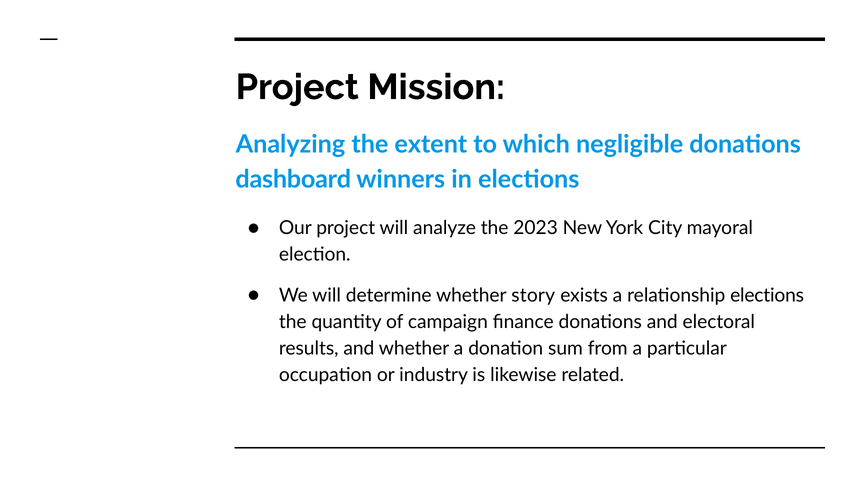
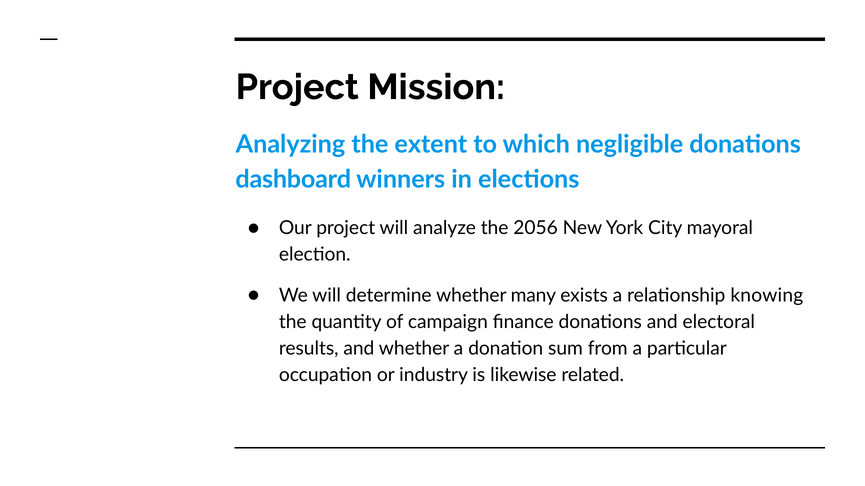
2023: 2023 -> 2056
story: story -> many
relationship elections: elections -> knowing
